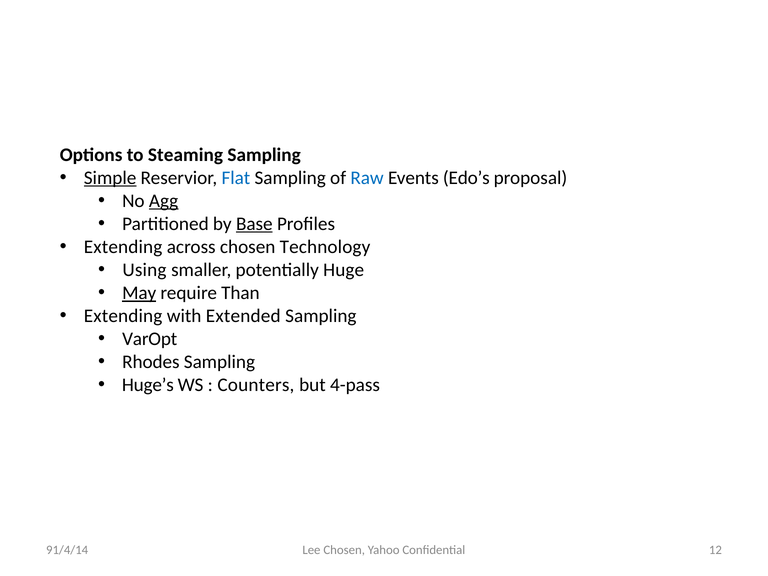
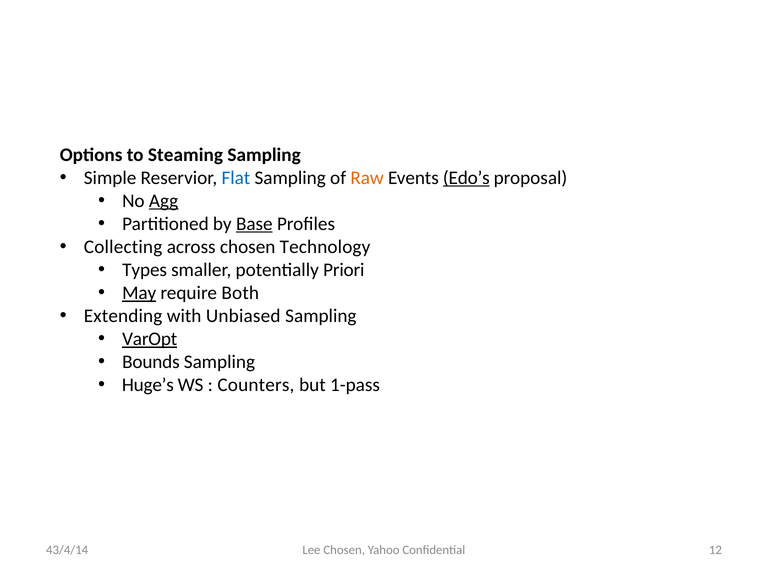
Simple underline: present -> none
Raw colour: blue -> orange
Edo’s underline: none -> present
Extending at (123, 247): Extending -> Collecting
Using: Using -> Types
Huge: Huge -> Priori
Than: Than -> Both
Extended: Extended -> Unbiased
VarOpt underline: none -> present
Rhodes: Rhodes -> Bounds
4-pass: 4-pass -> 1-pass
91/4/14: 91/4/14 -> 43/4/14
